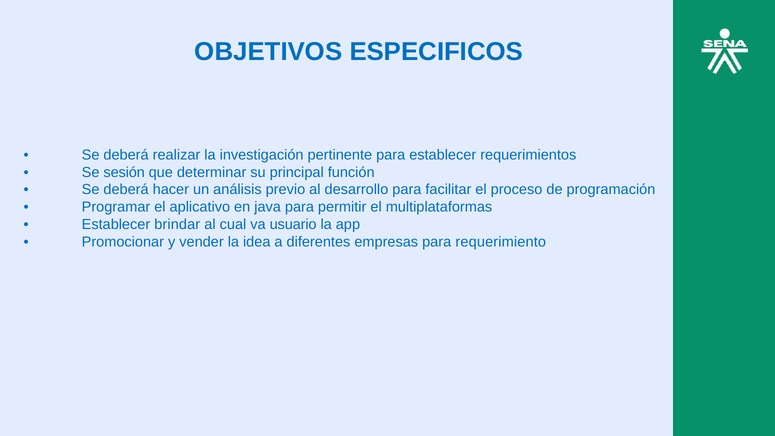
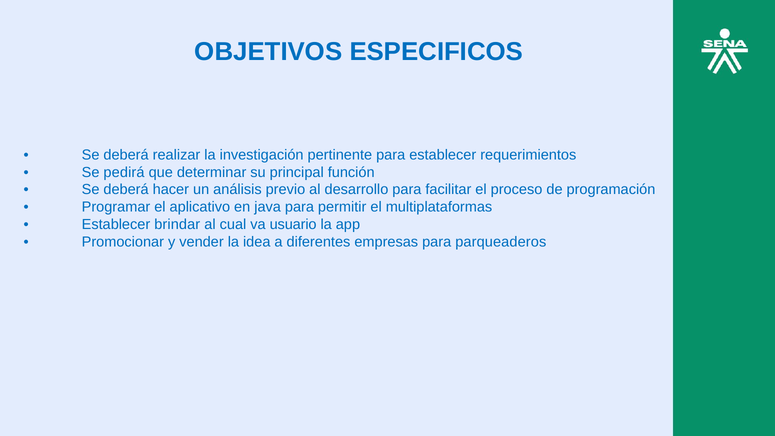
sesión: sesión -> pedirá
requerimiento: requerimiento -> parqueaderos
